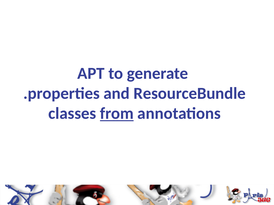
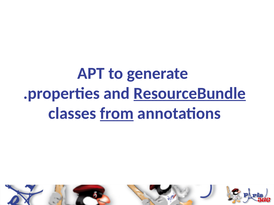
ResourceBundle underline: none -> present
